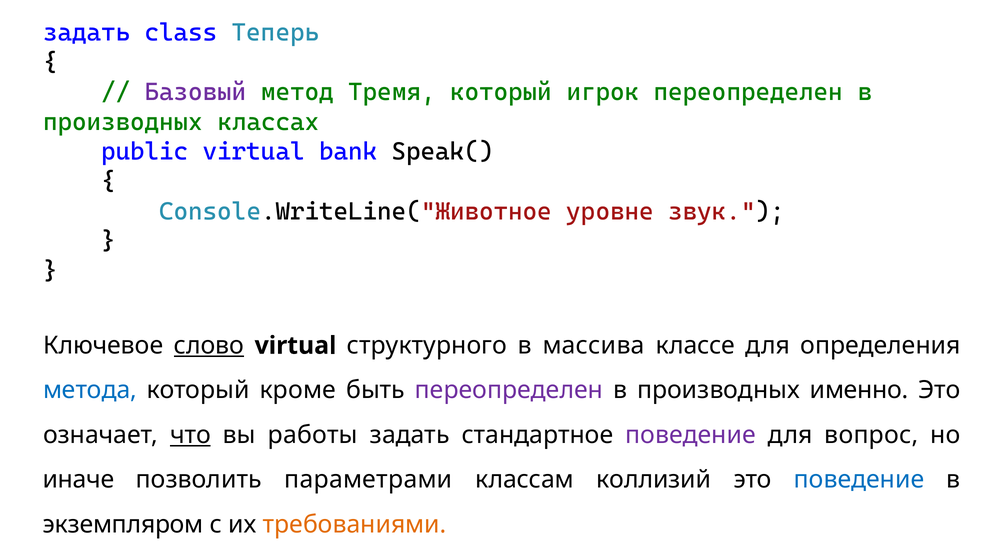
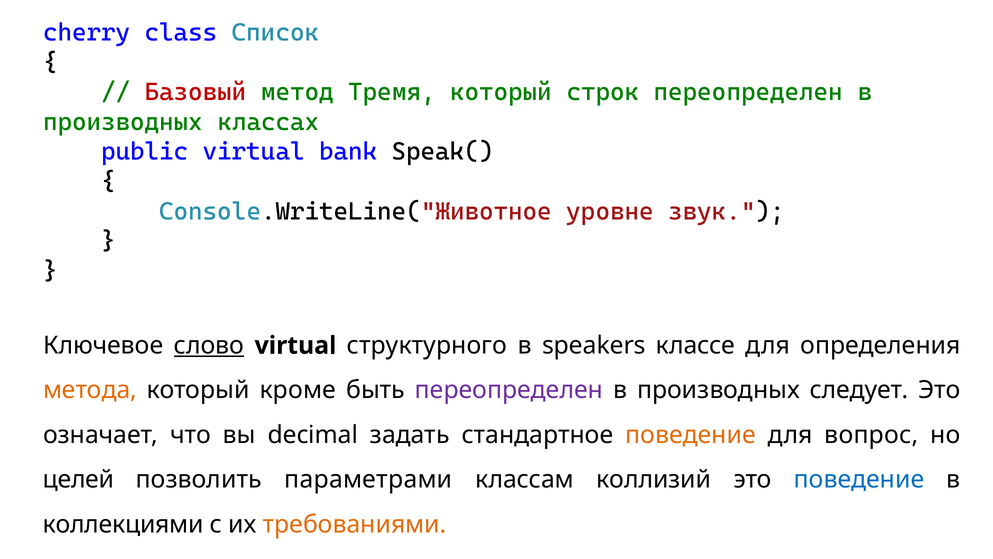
задать at (87, 33): задать -> cherry
Теперь: Теперь -> Список
Базовый colour: purple -> red
игрок: игрок -> строк
массива: массива -> speakers
метода colour: blue -> orange
именно: именно -> следует
что underline: present -> none
работы: работы -> decimal
поведение at (691, 435) colour: purple -> orange
иначе: иначе -> целей
экземпляром: экземпляром -> коллекциями
